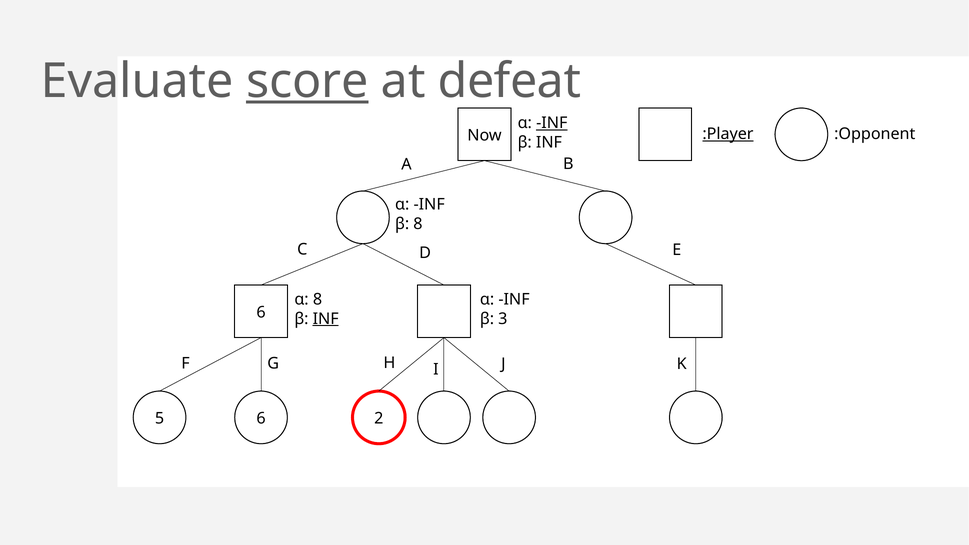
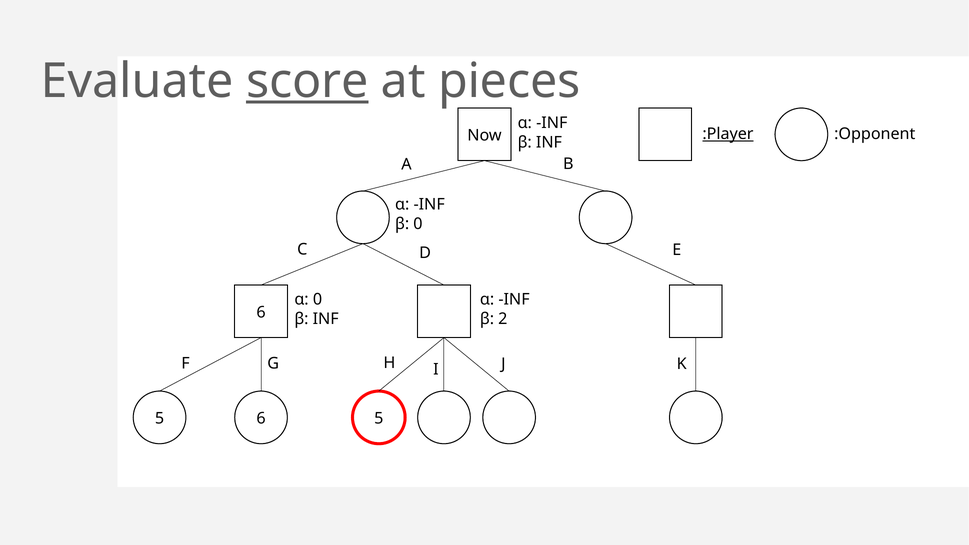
defeat: defeat -> pieces
INF at (552, 123) underline: present -> none
β 8: 8 -> 0
α 8: 8 -> 0
INF at (326, 319) underline: present -> none
3: 3 -> 2
5 2: 2 -> 5
